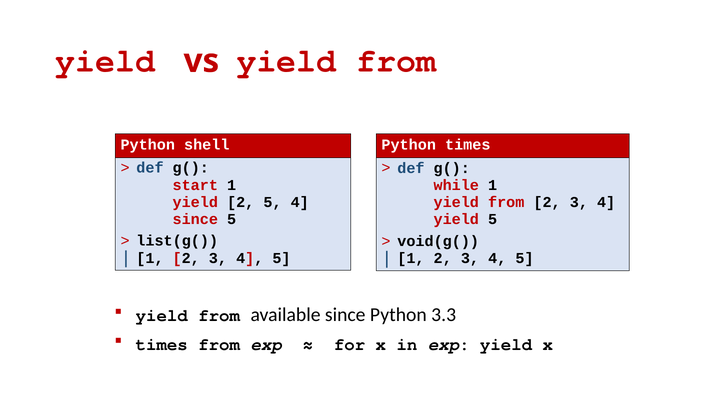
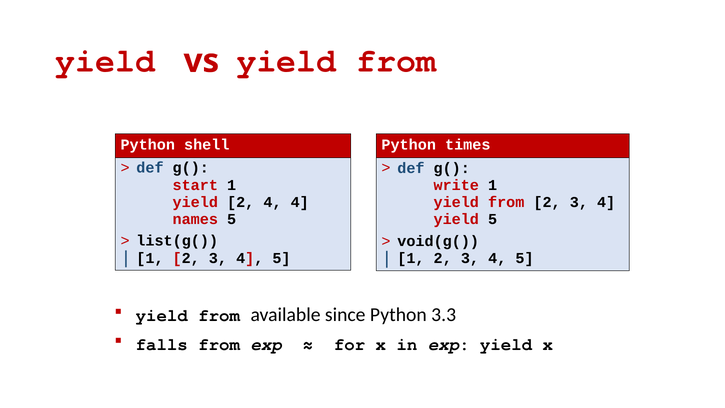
while: while -> write
2 5: 5 -> 4
since at (195, 219): since -> names
times at (162, 344): times -> falls
